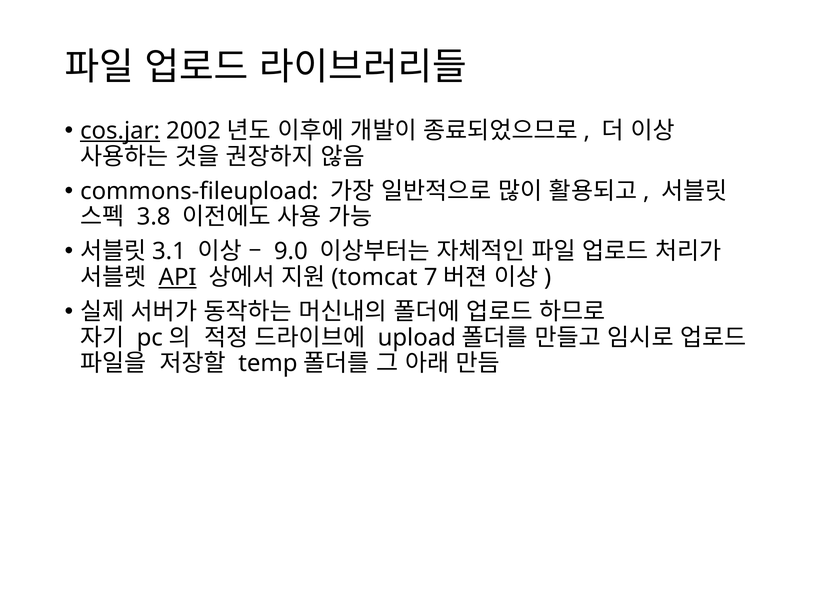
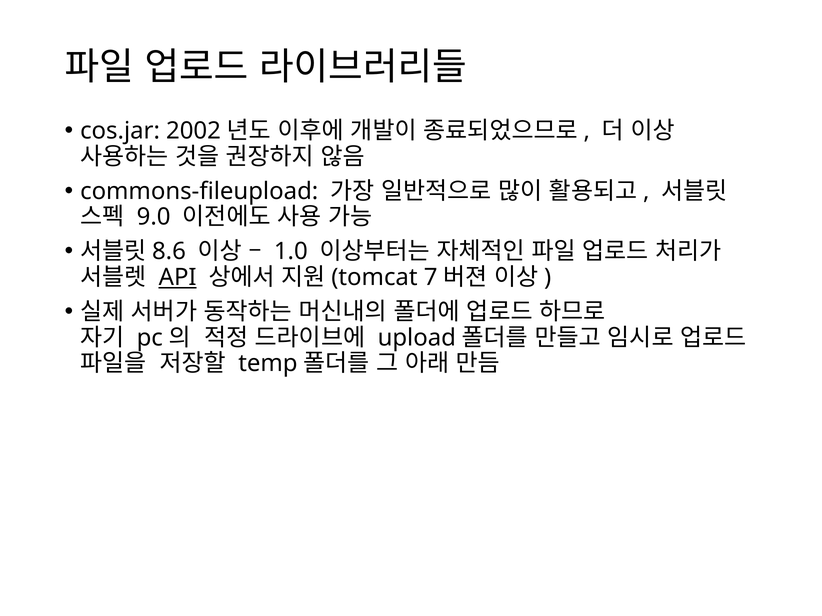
cos.jar underline: present -> none
3.8: 3.8 -> 9.0
3.1: 3.1 -> 8.6
9.0: 9.0 -> 1.0
